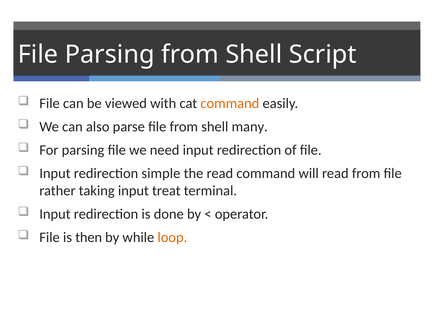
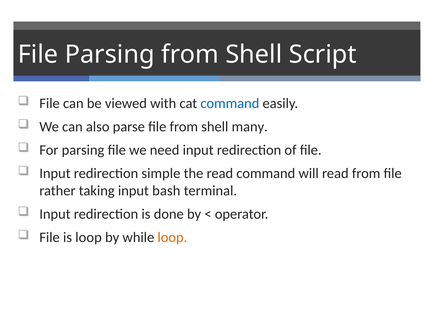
command at (230, 103) colour: orange -> blue
treat: treat -> bash
is then: then -> loop
